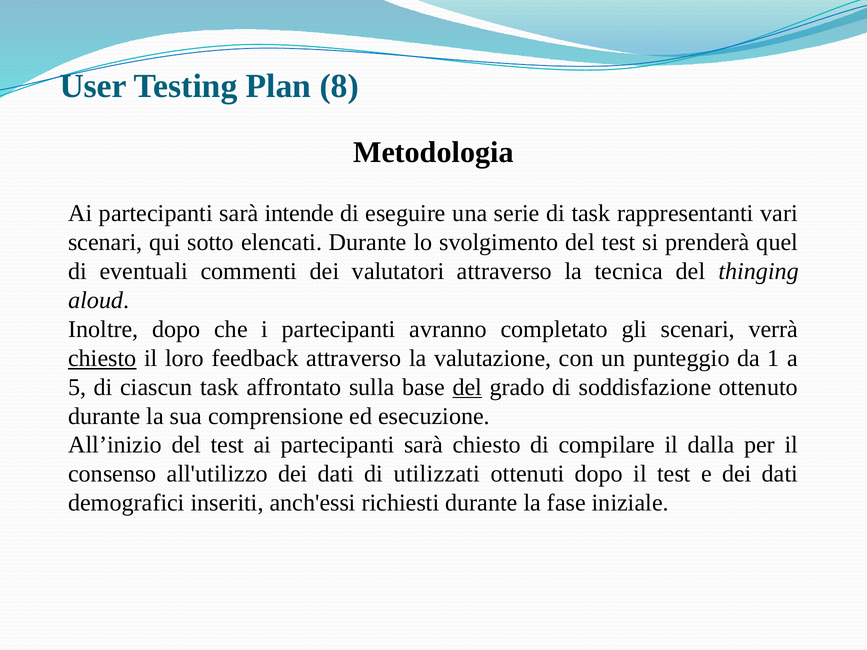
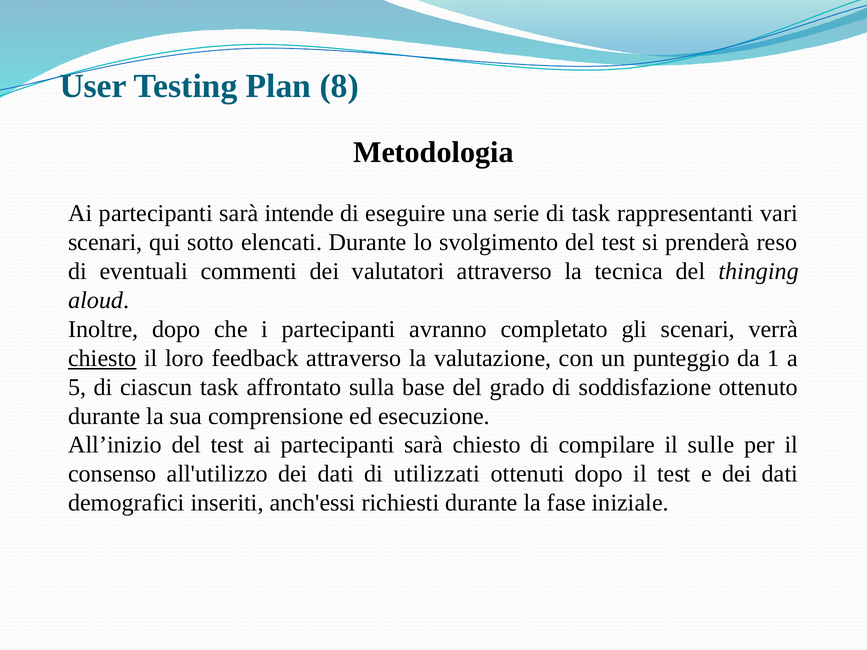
quel: quel -> reso
del at (467, 387) underline: present -> none
dalla: dalla -> sulle
